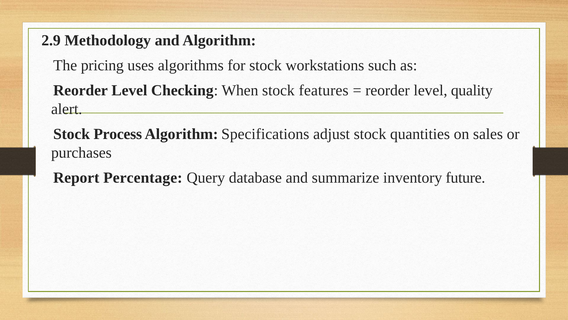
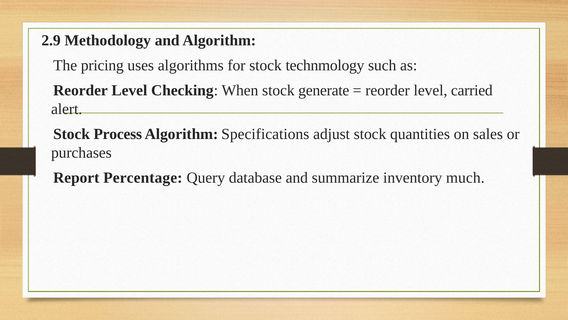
workstations: workstations -> technmology
features: features -> generate
quality: quality -> carried
future: future -> much
